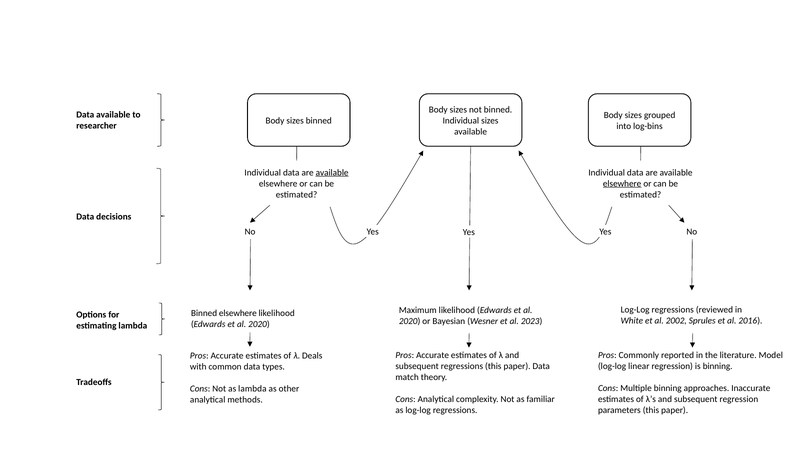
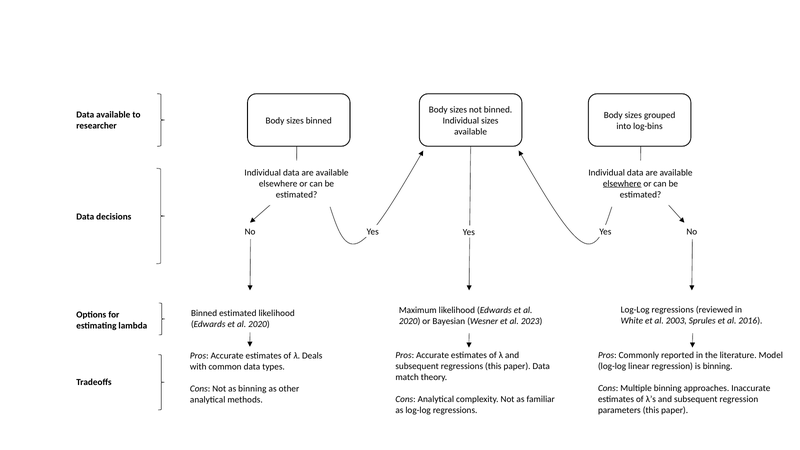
available at (332, 173) underline: present -> none
Binned elsewhere: elsewhere -> estimated
2002: 2002 -> 2003
as lambda: lambda -> binning
